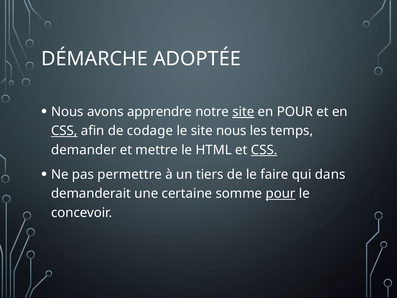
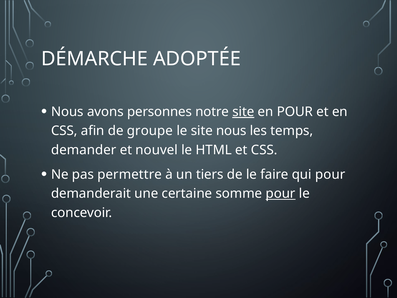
apprendre: apprendre -> personnes
CSS at (64, 131) underline: present -> none
codage: codage -> groupe
mettre: mettre -> nouvel
CSS at (264, 150) underline: present -> none
qui dans: dans -> pour
